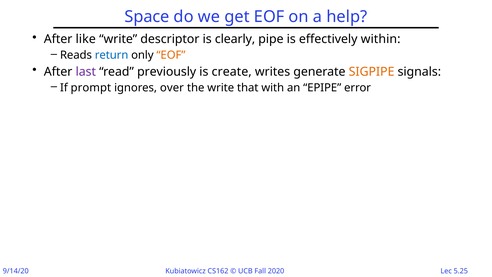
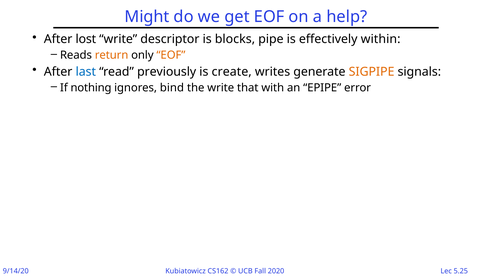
Space: Space -> Might
like: like -> lost
clearly: clearly -> blocks
return colour: blue -> orange
last colour: purple -> blue
prompt: prompt -> nothing
over: over -> bind
